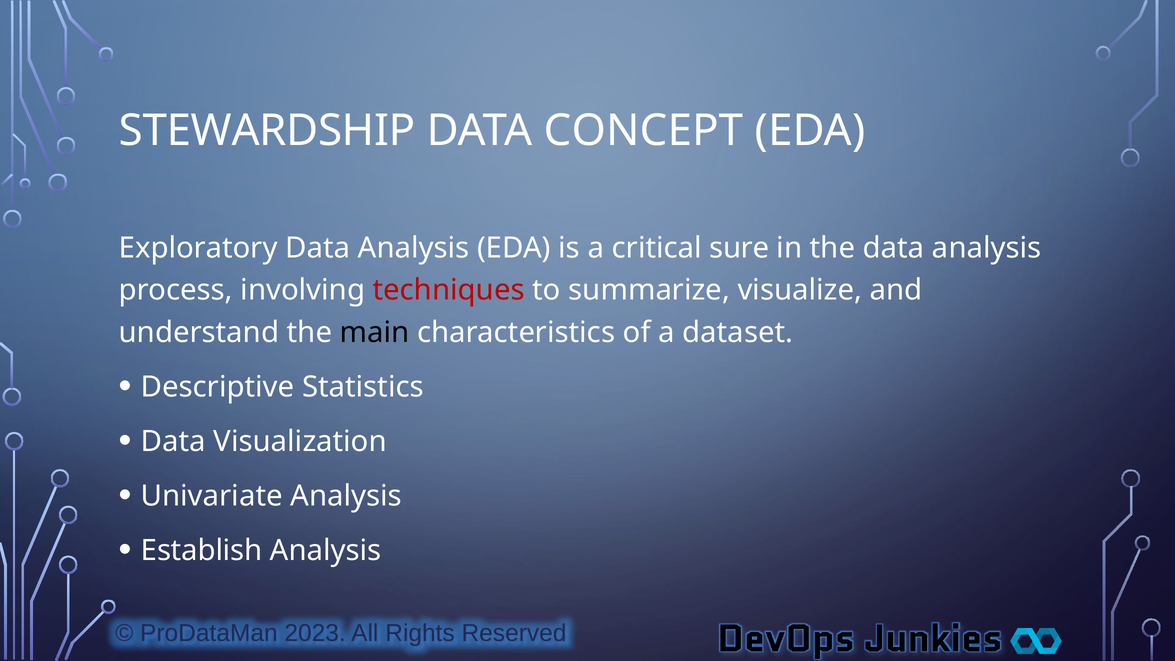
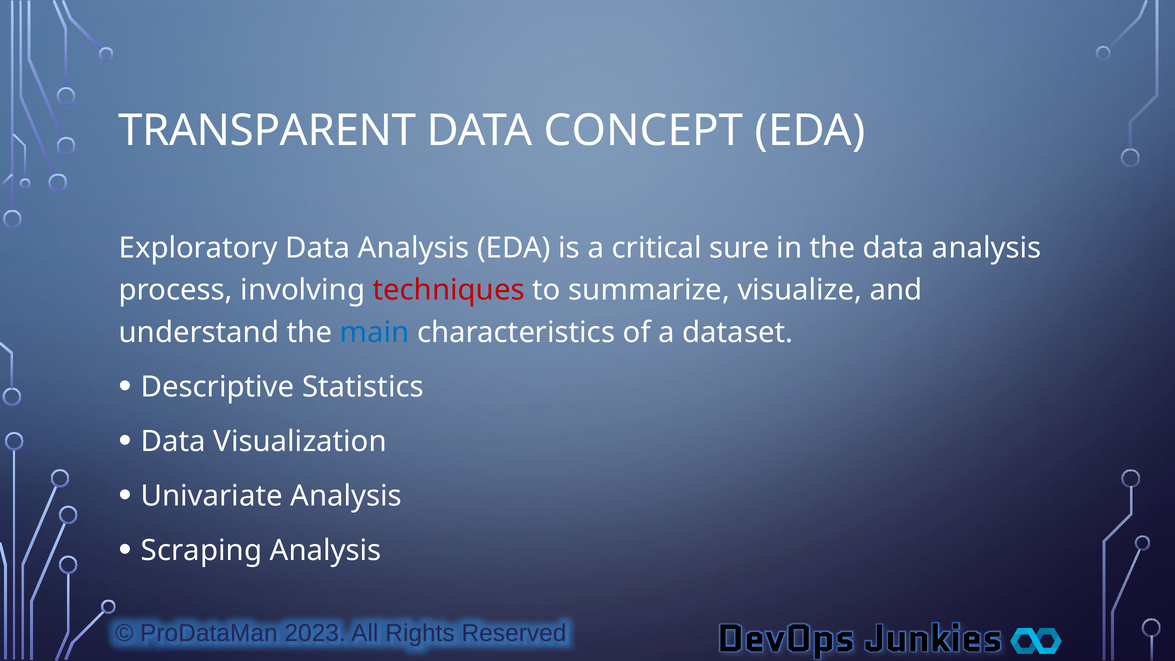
STEWARDSHIP: STEWARDSHIP -> TRANSPARENT
main colour: black -> blue
Establish: Establish -> Scraping
